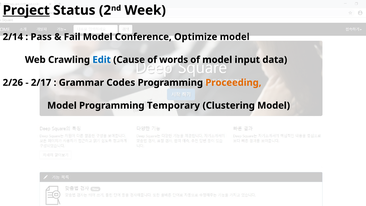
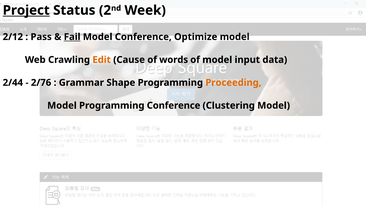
2/14: 2/14 -> 2/12
Fail underline: none -> present
Edit colour: blue -> orange
2/26: 2/26 -> 2/44
2/17: 2/17 -> 2/76
Codes: Codes -> Shape
Programming Temporary: Temporary -> Conference
